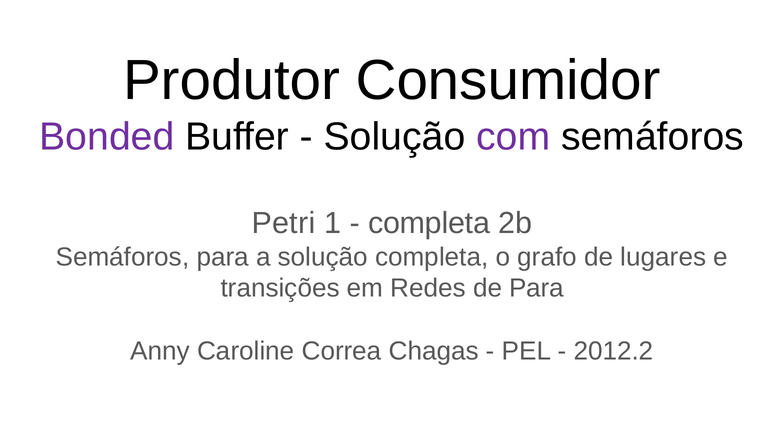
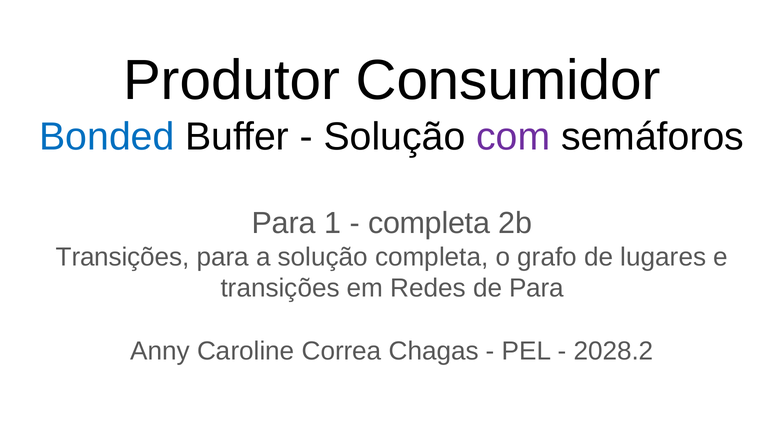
Bonded colour: purple -> blue
Petri at (284, 223): Petri -> Para
Semáforos at (122, 257): Semáforos -> Transições
2012.2: 2012.2 -> 2028.2
